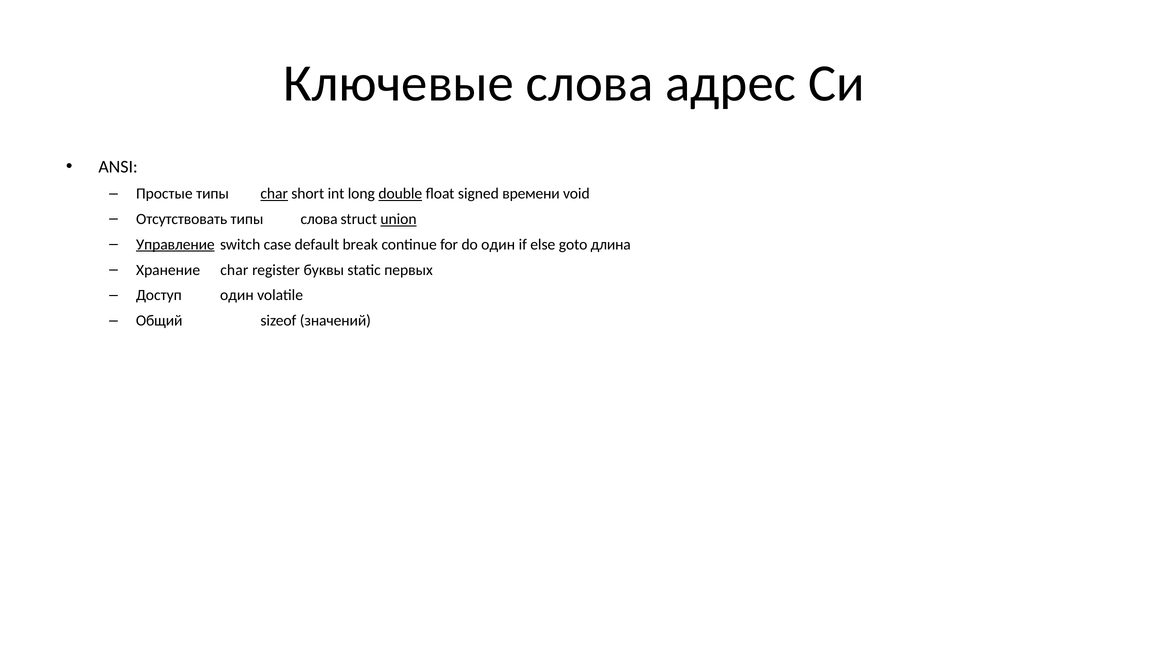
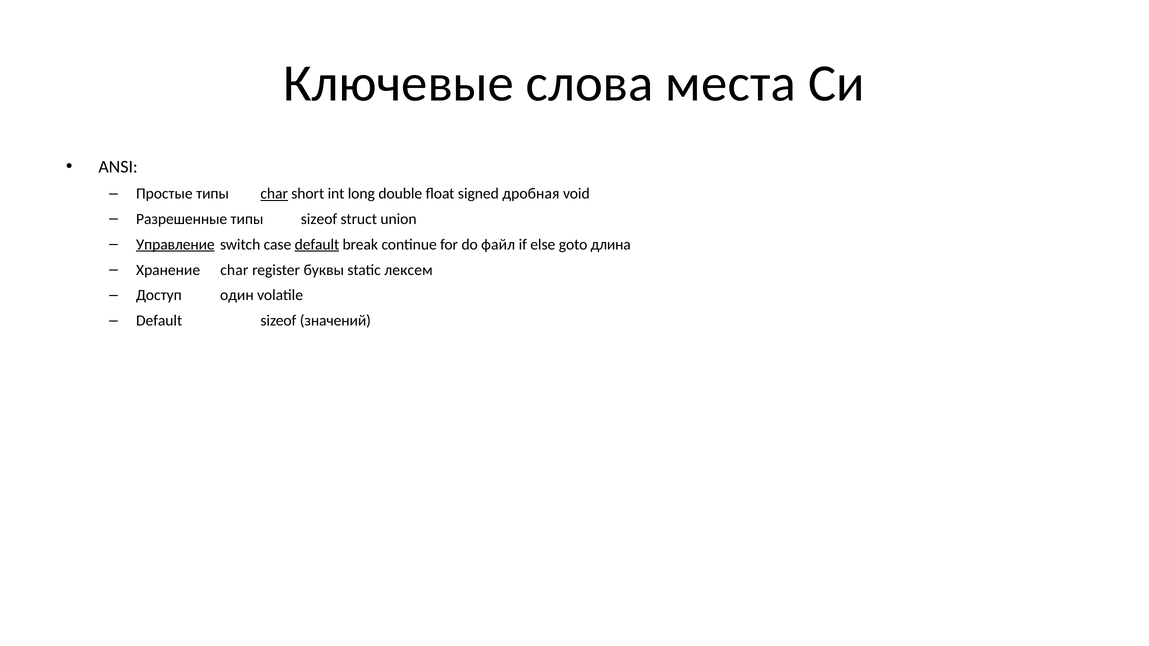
адрес: адрес -> места
double underline: present -> none
времени: времени -> дробная
Отсутствовать: Отсутствовать -> Разрешенные
типы слова: слова -> sizeof
union underline: present -> none
default at (317, 245) underline: none -> present
do один: один -> файл
первых: первых -> лексем
Общий at (159, 321): Общий -> Default
